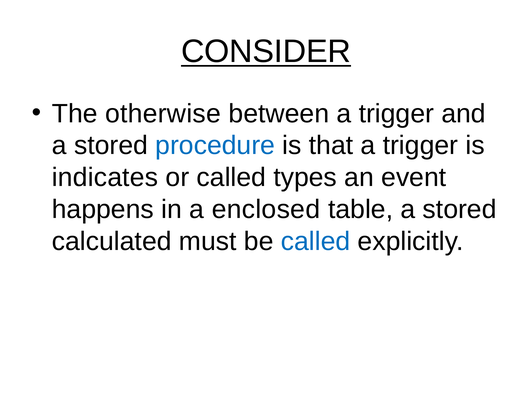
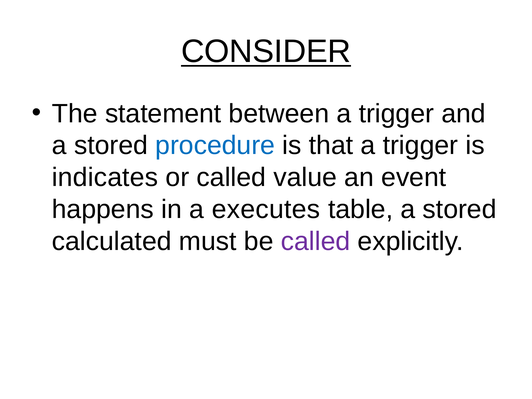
otherwise: otherwise -> statement
types: types -> value
enclosed: enclosed -> executes
called at (316, 241) colour: blue -> purple
